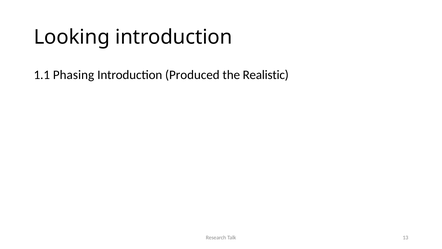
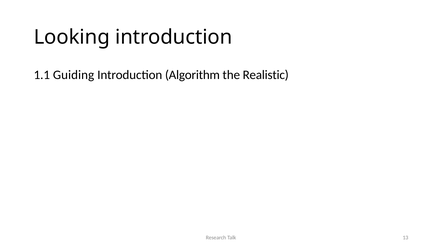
Phasing: Phasing -> Guiding
Produced: Produced -> Algorithm
